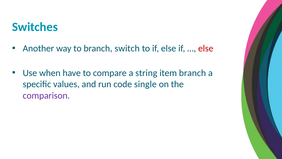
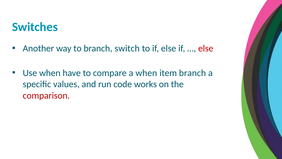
a string: string -> when
single: single -> works
comparison colour: purple -> red
